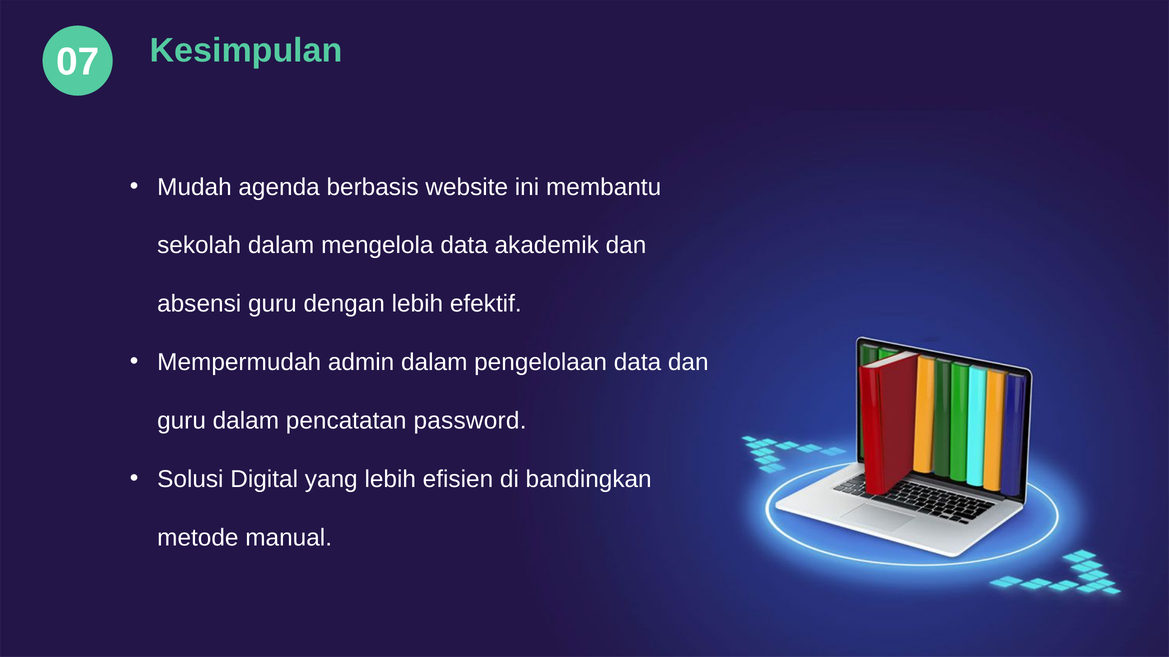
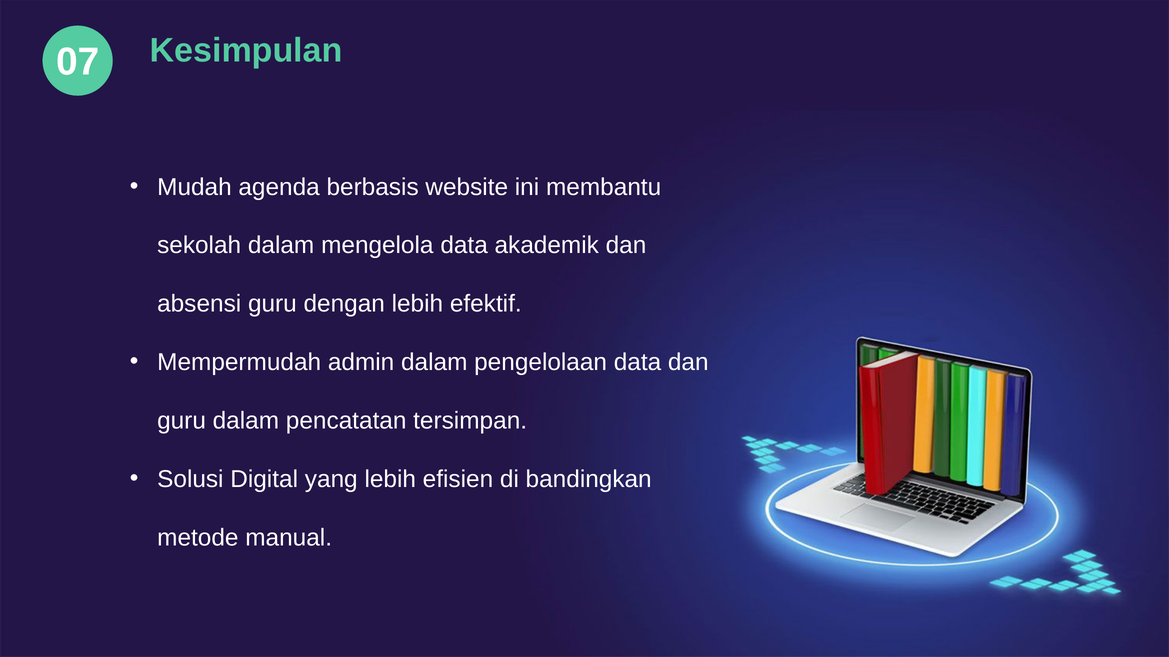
password: password -> tersimpan
